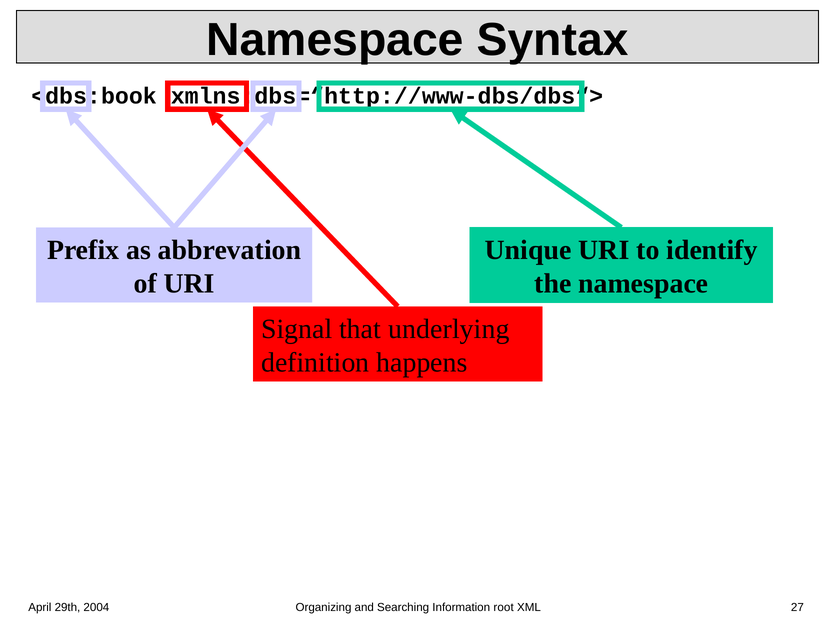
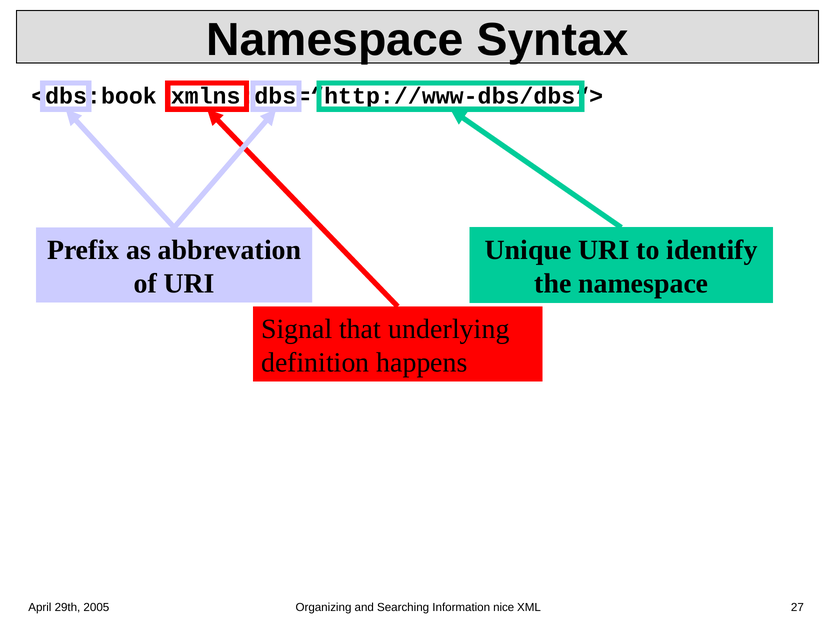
2004: 2004 -> 2005
root: root -> nice
